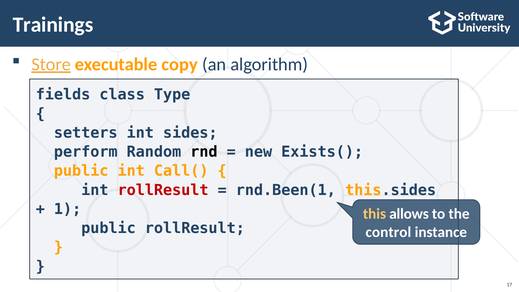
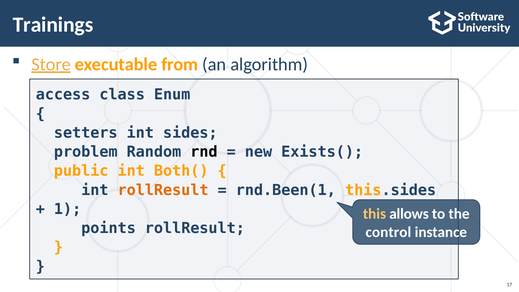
copy: copy -> from
fields: fields -> access
Type: Type -> Enum
perform: perform -> problem
Call(: Call( -> Both(
rollResult at (163, 190) colour: red -> orange
public at (109, 228): public -> points
